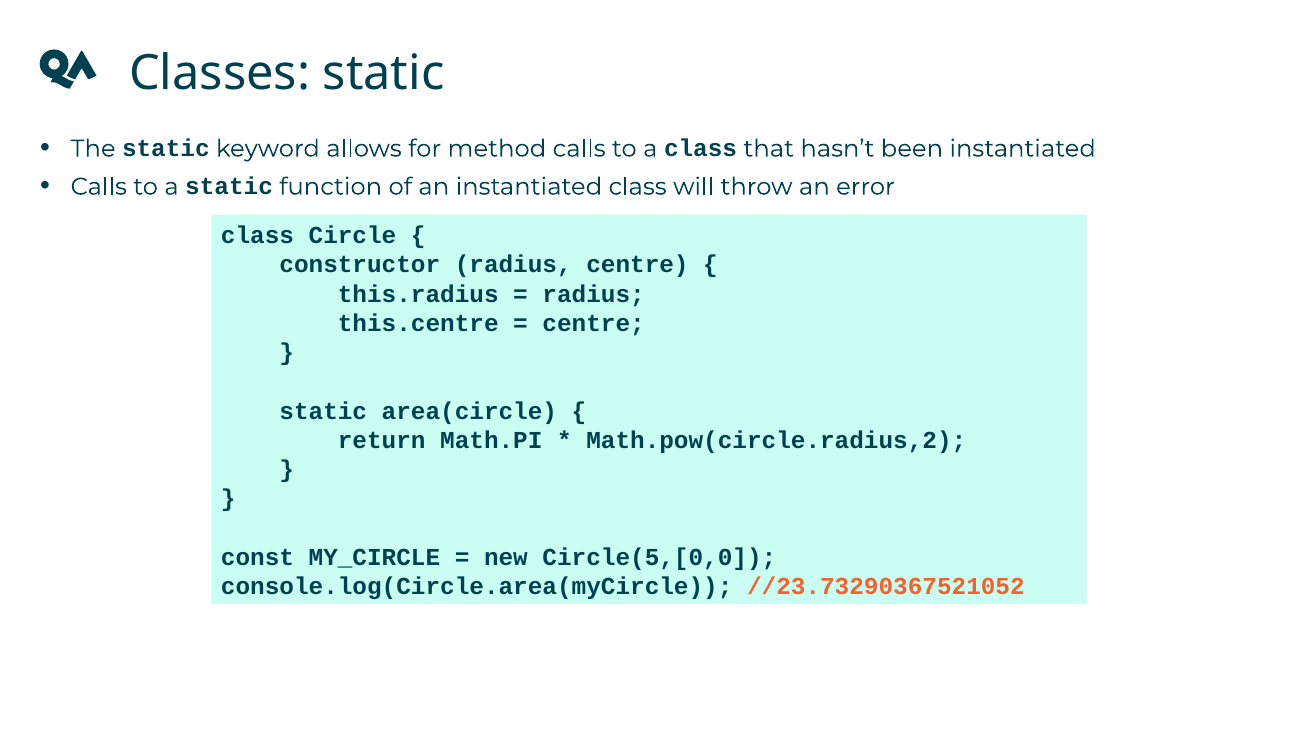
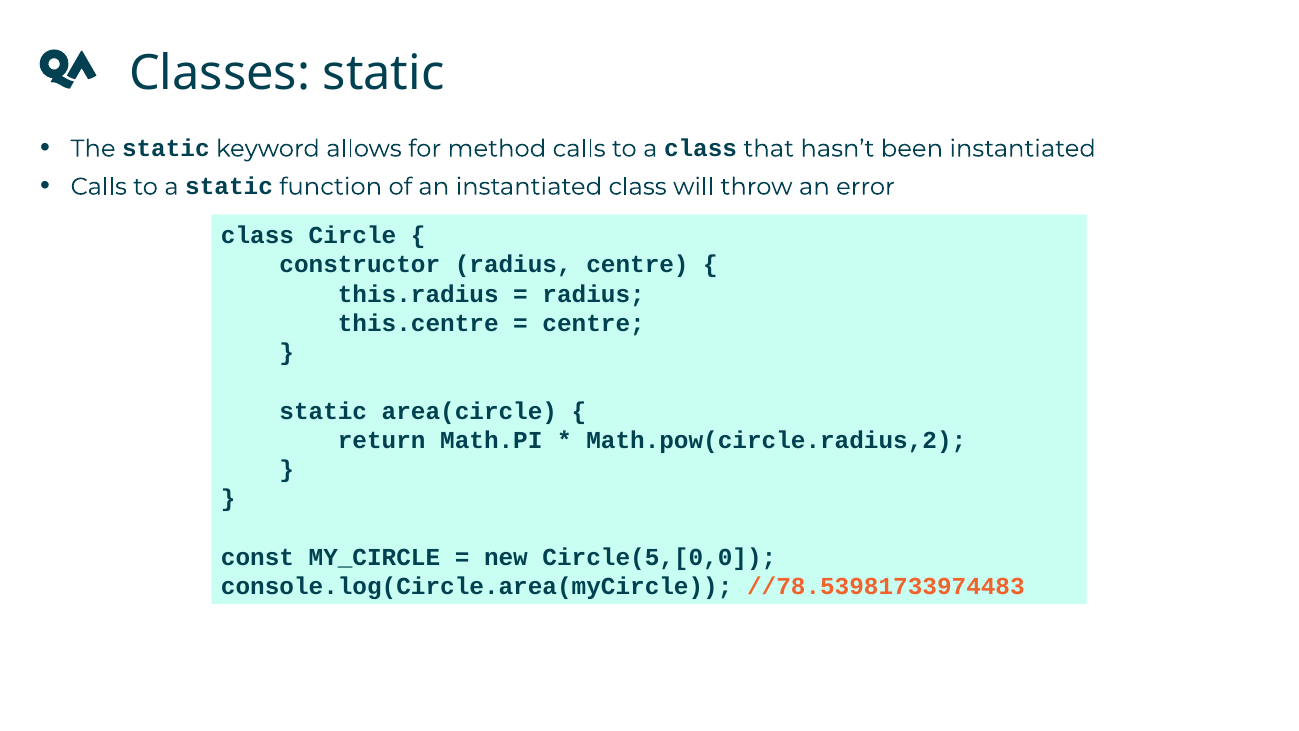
//23.73290367521052: //23.73290367521052 -> //78.53981733974483
